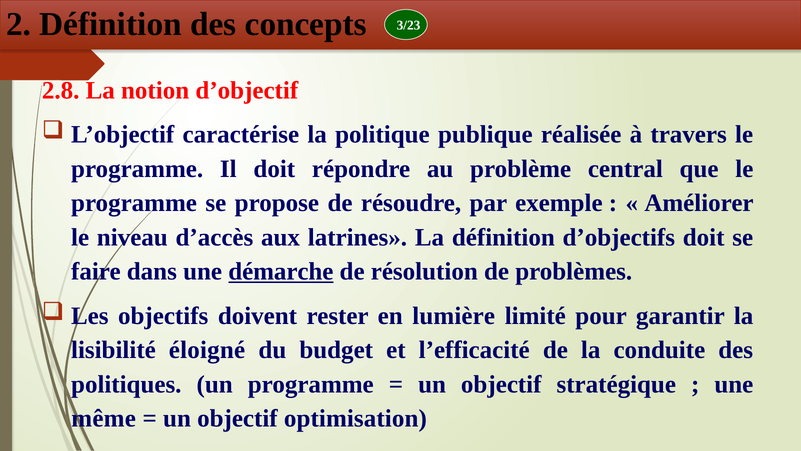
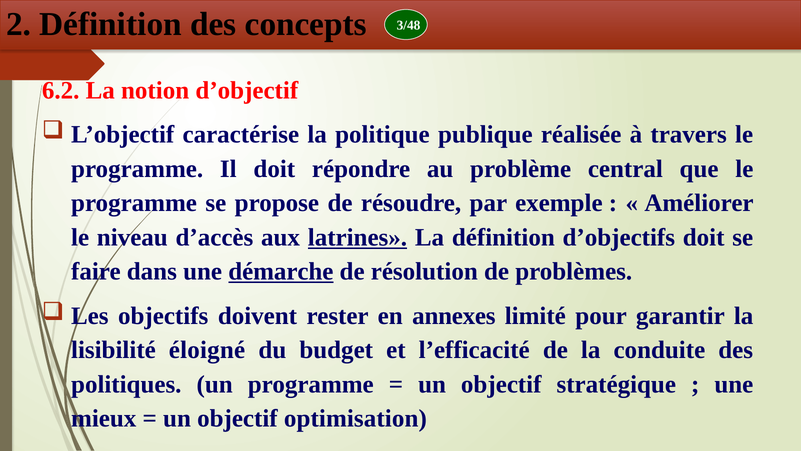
3/23: 3/23 -> 3/48
2.8: 2.8 -> 6.2
latrines underline: none -> present
lumière: lumière -> annexes
même: même -> mieux
